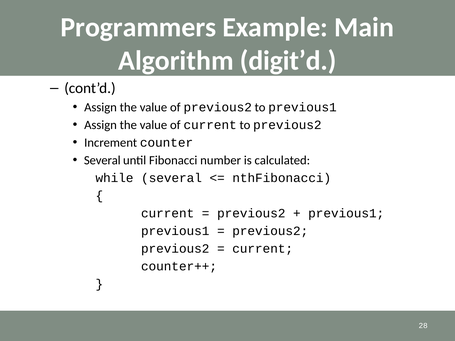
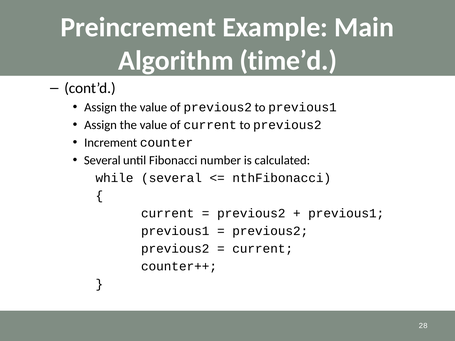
Programmers: Programmers -> Preincrement
digit’d: digit’d -> time’d
